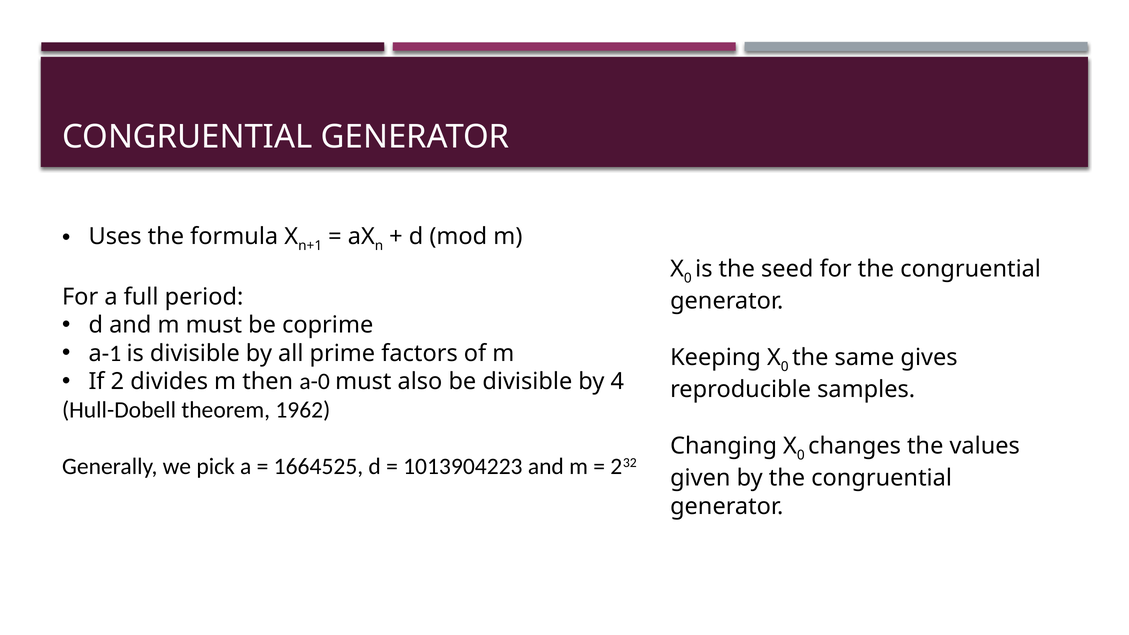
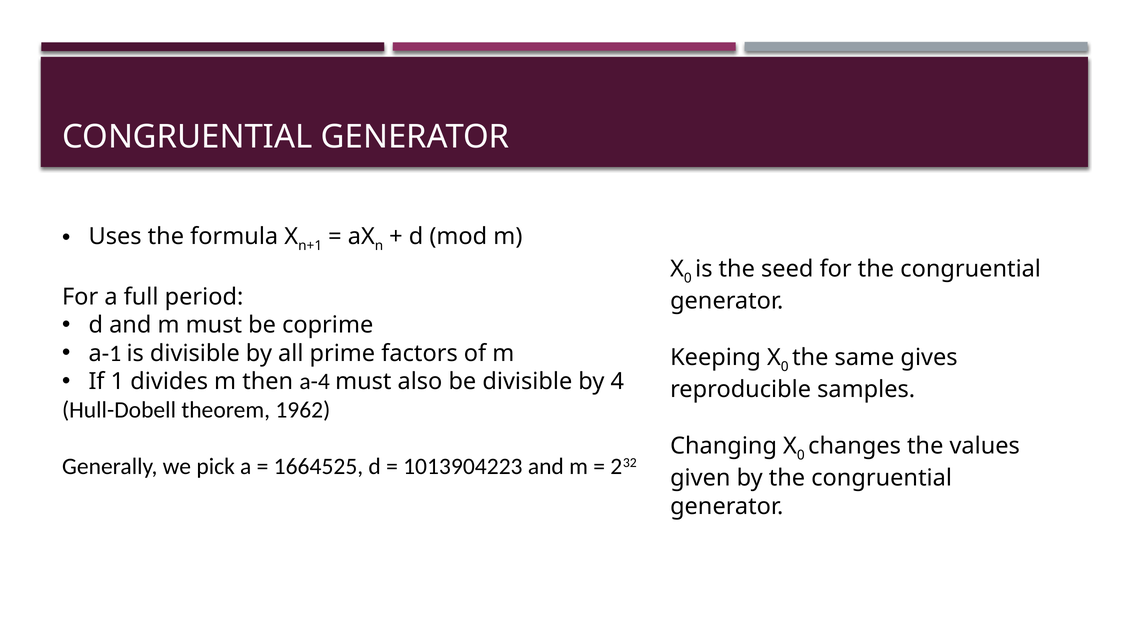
If 2: 2 -> 1
a-0: a-0 -> a-4
